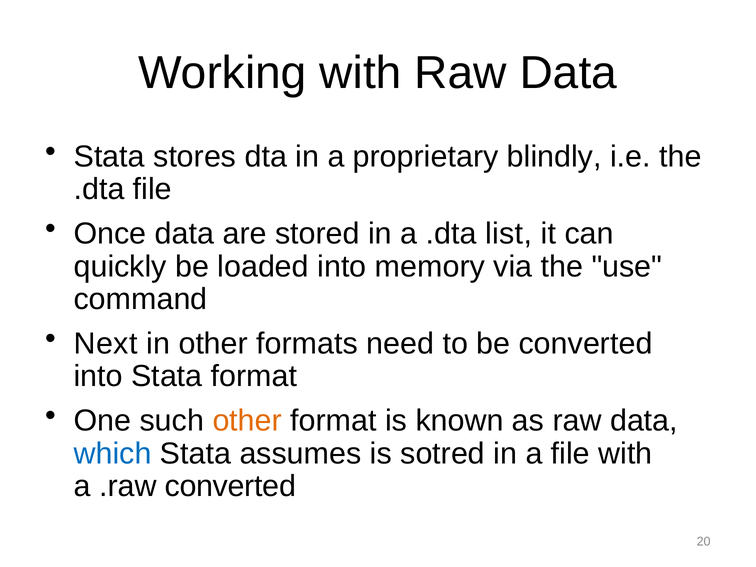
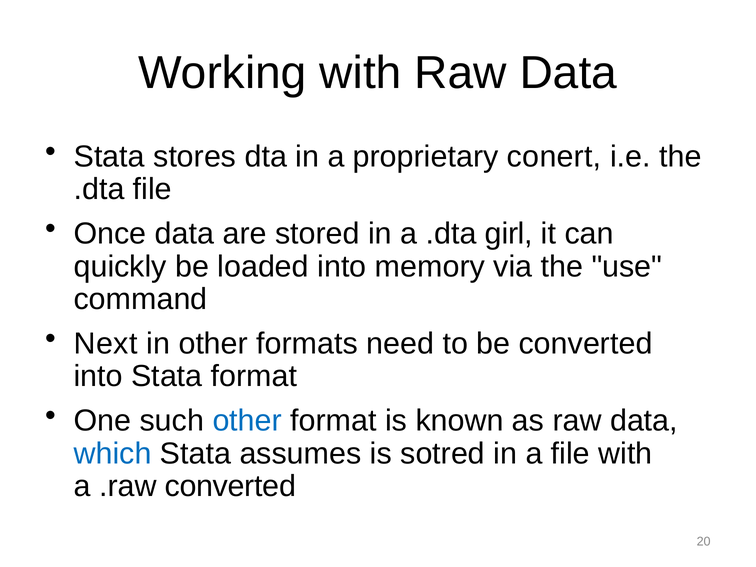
blindly: blindly -> conert
list: list -> girl
other at (247, 421) colour: orange -> blue
